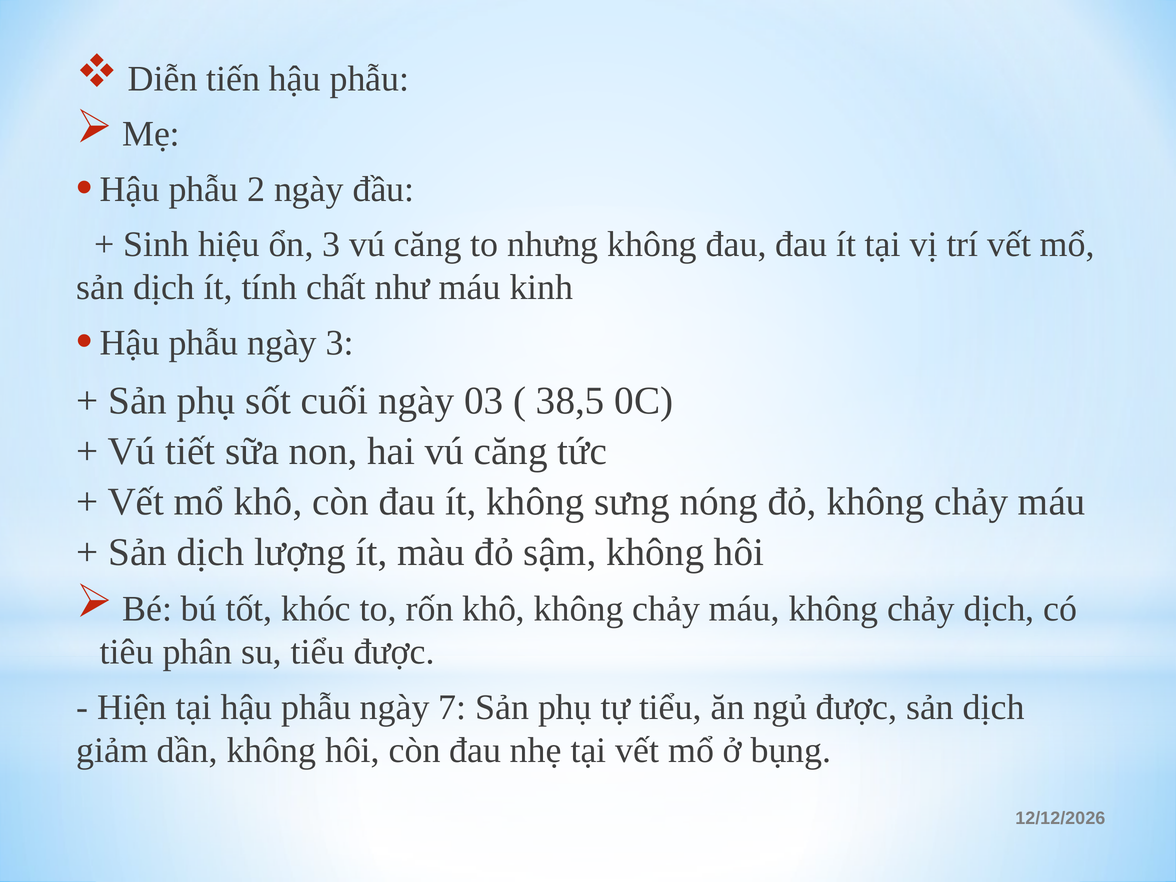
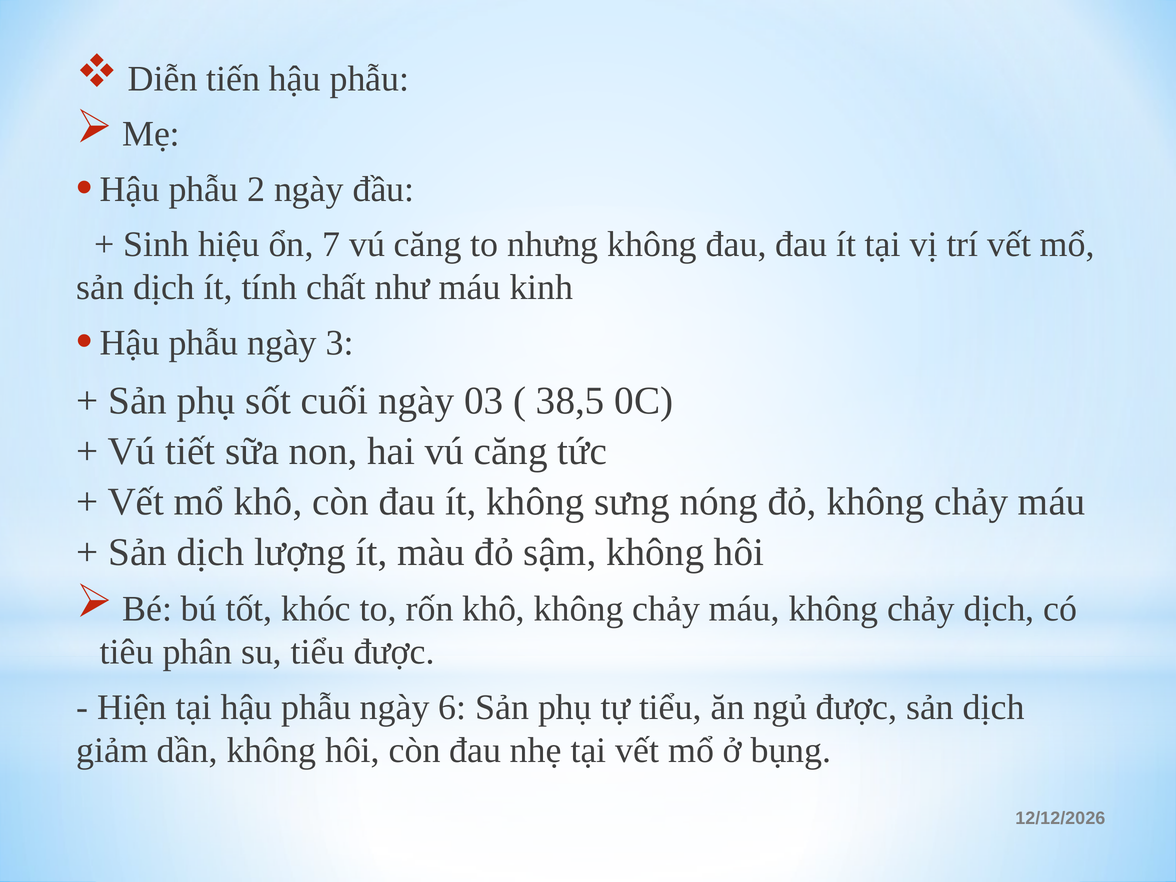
ổn 3: 3 -> 7
7: 7 -> 6
